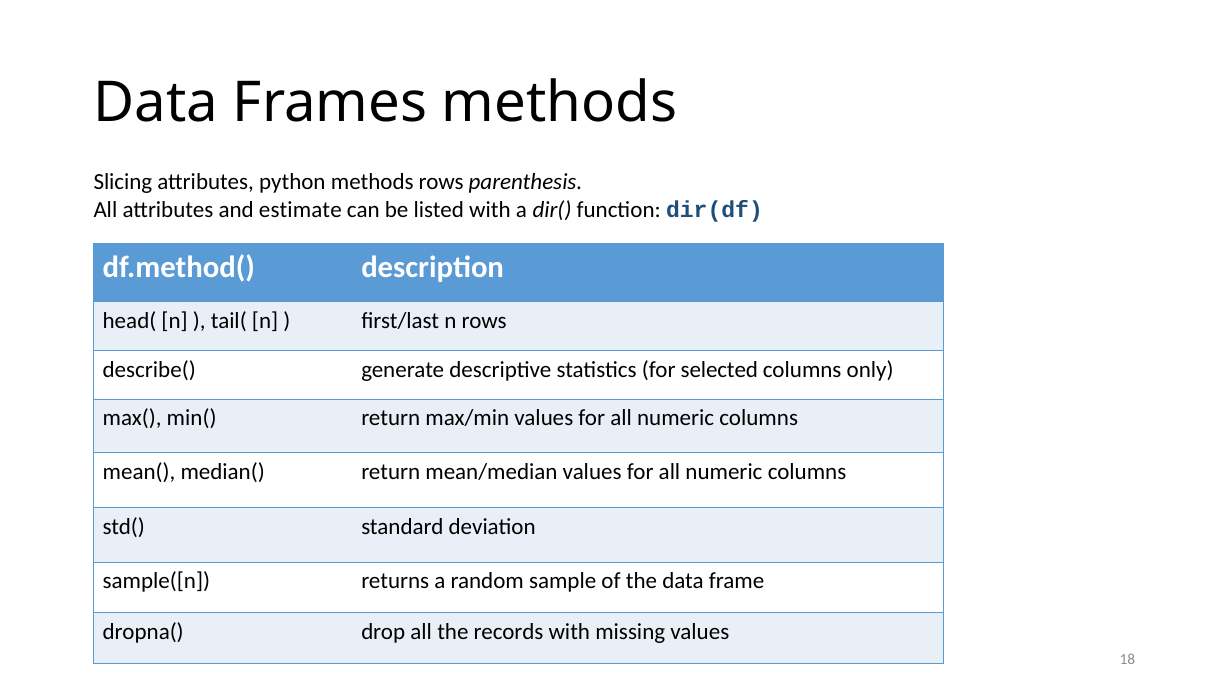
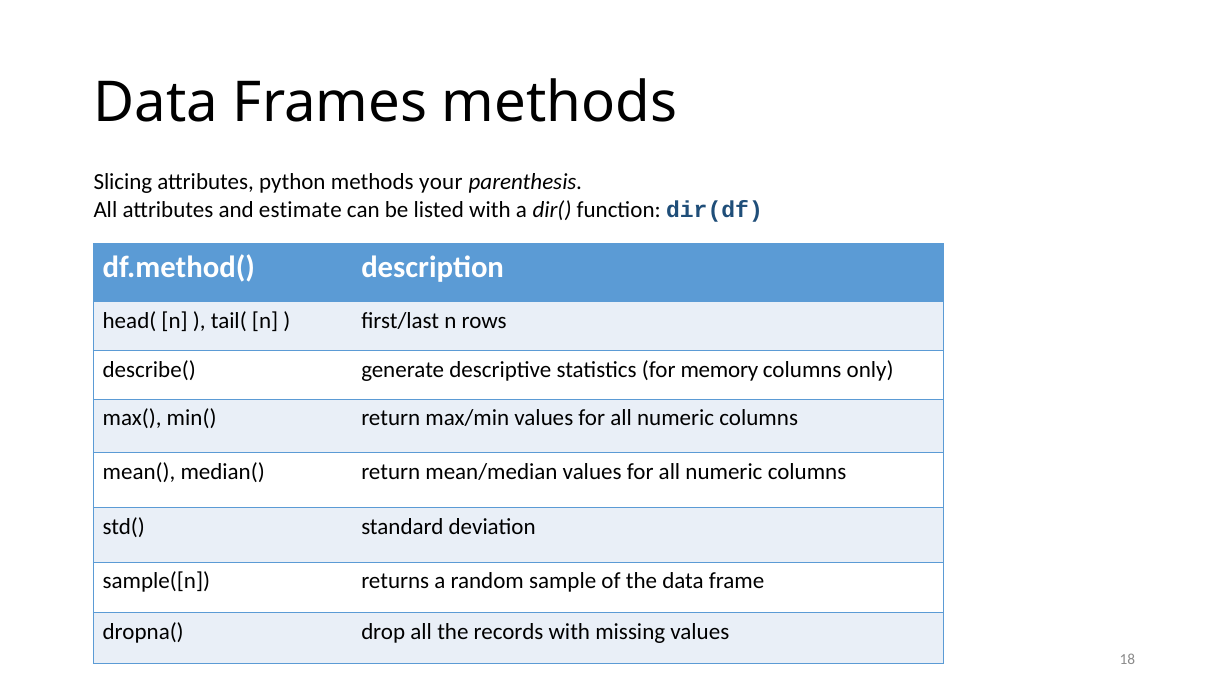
methods rows: rows -> your
selected: selected -> memory
